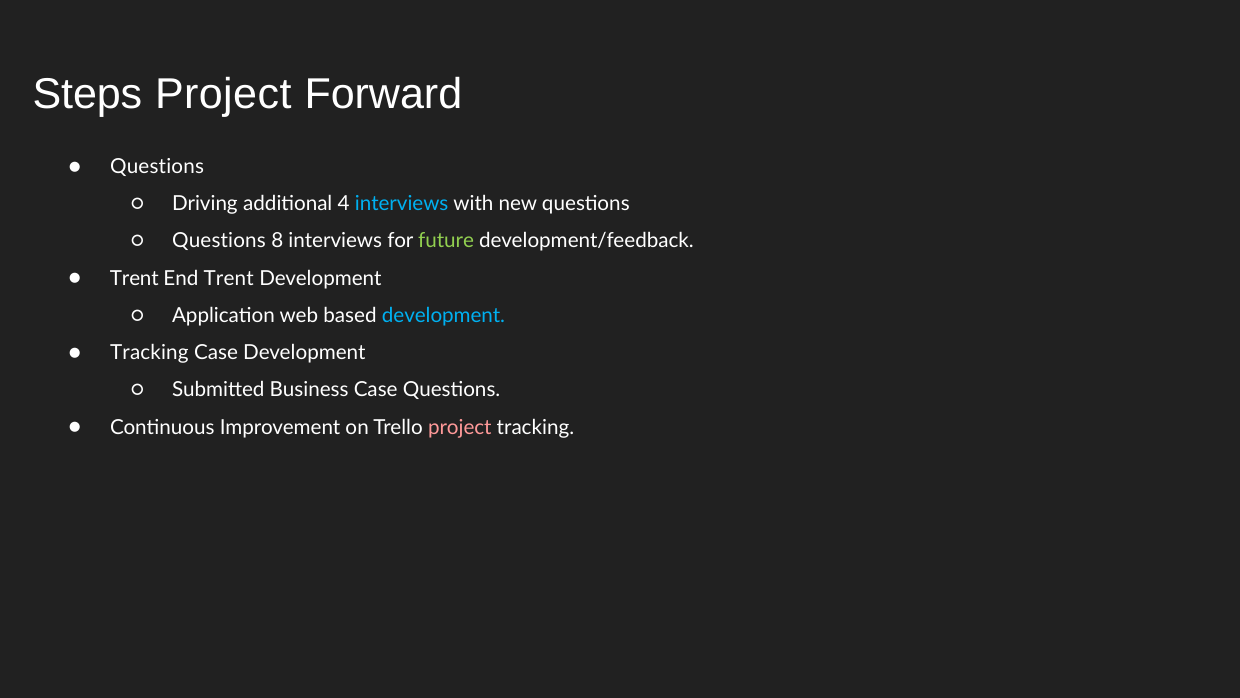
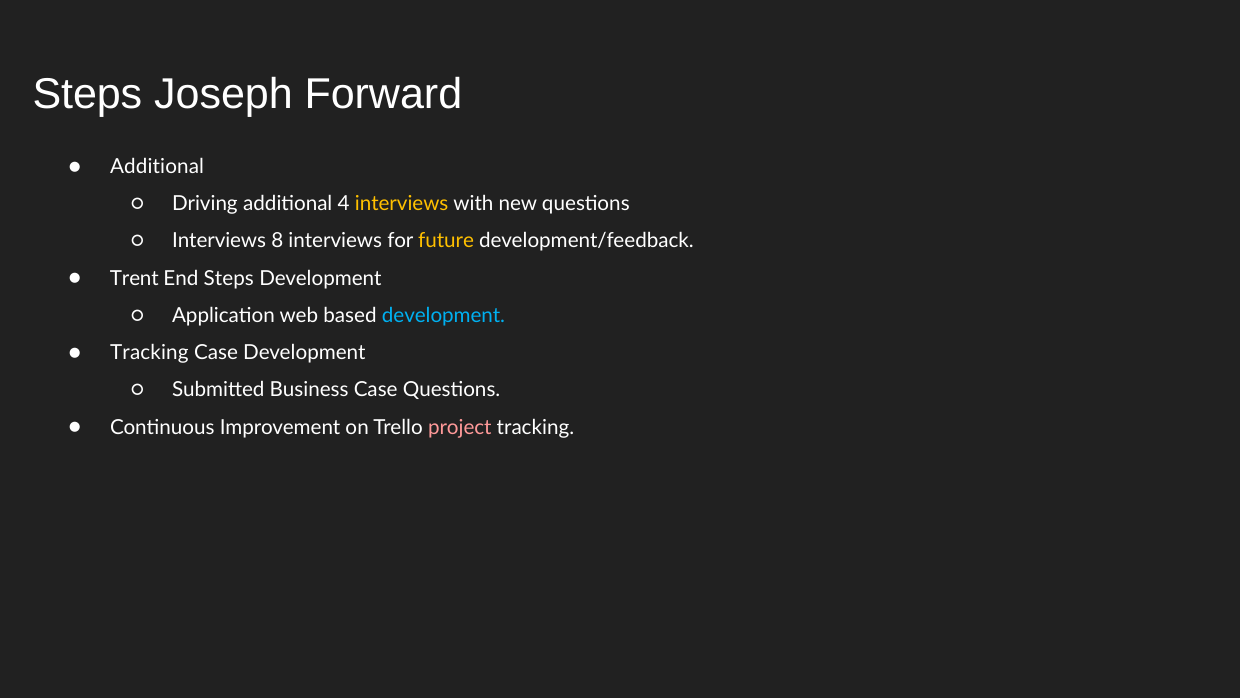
Steps Project: Project -> Joseph
Questions at (157, 167): Questions -> Additional
interviews at (402, 204) colour: light blue -> yellow
Questions at (219, 241): Questions -> Interviews
future colour: light green -> yellow
End Trent: Trent -> Steps
